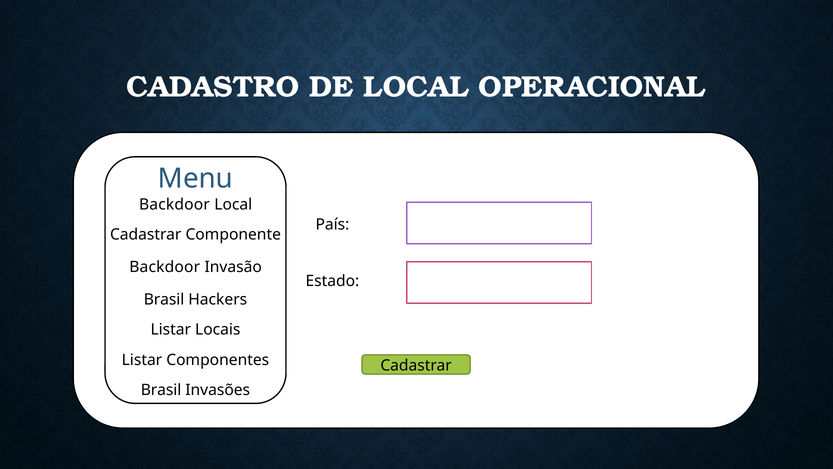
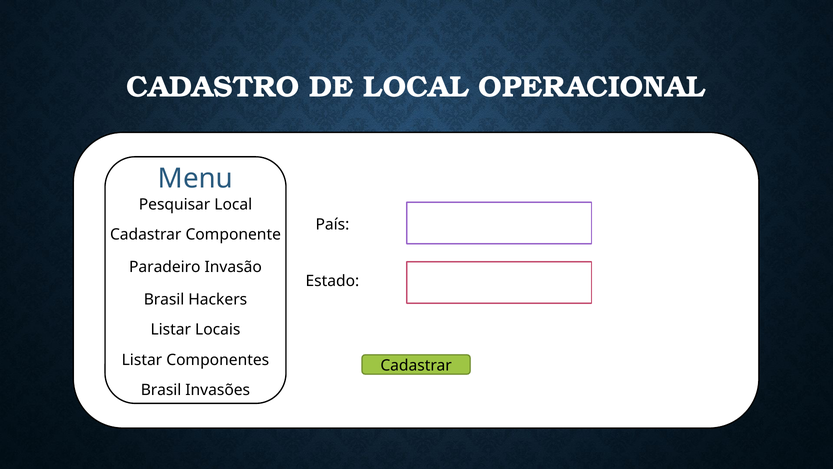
Backdoor at (174, 204): Backdoor -> Pesquisar
Backdoor at (165, 267): Backdoor -> Paradeiro
